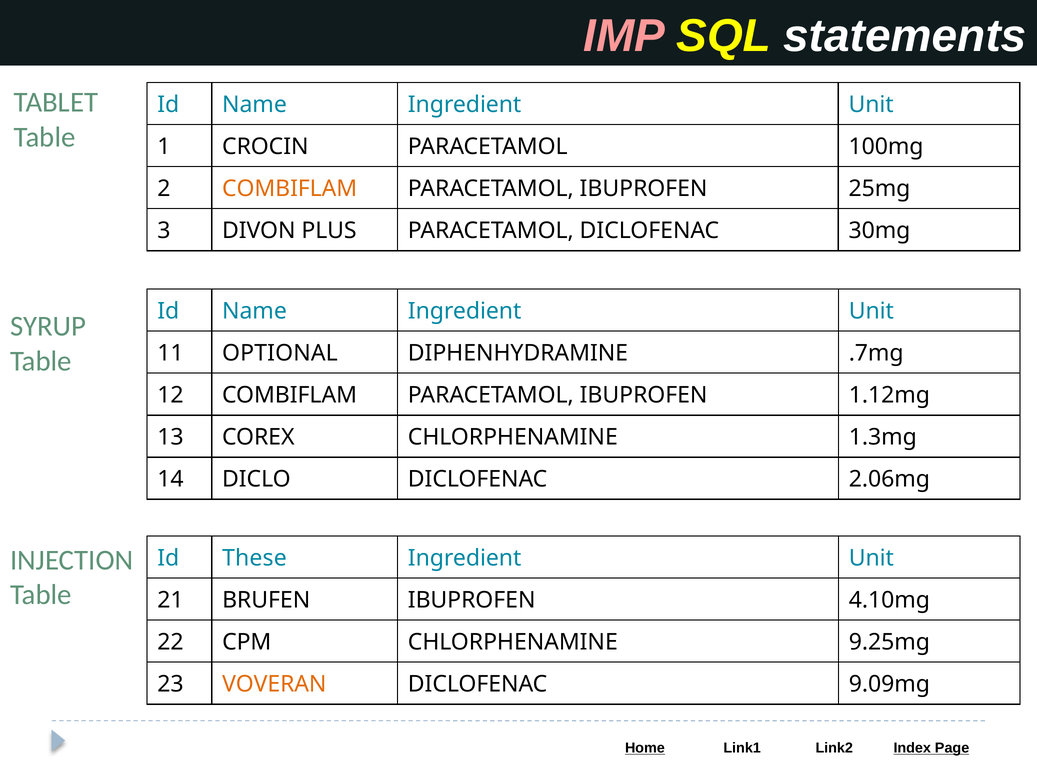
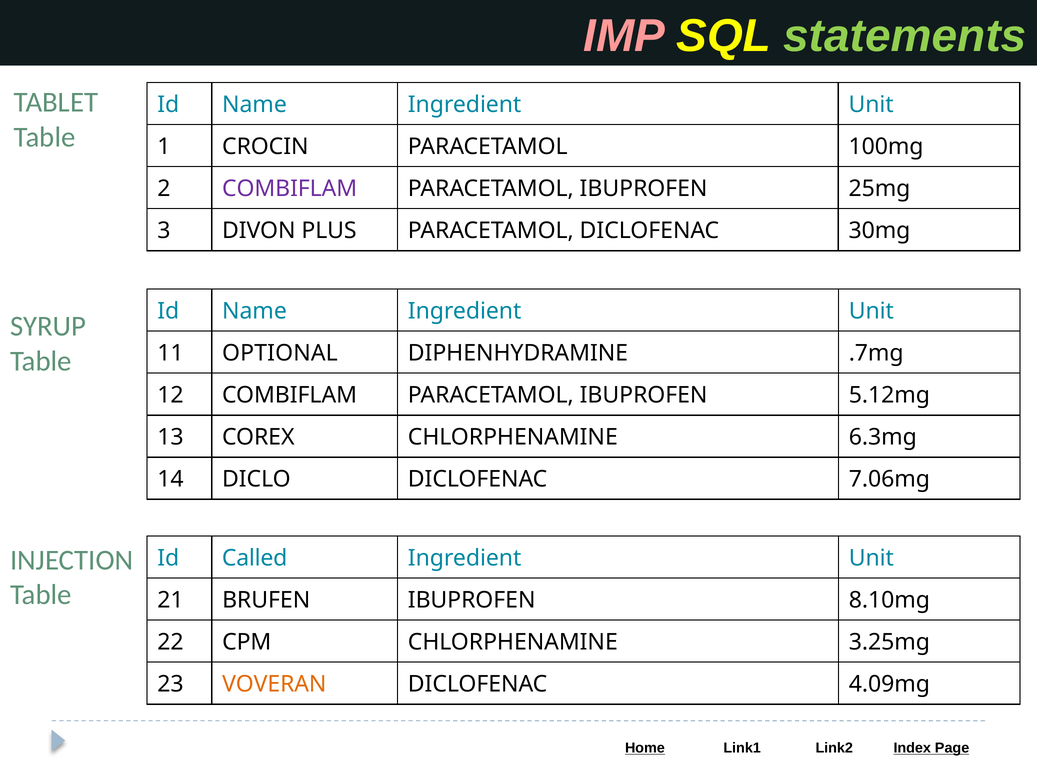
statements colour: white -> light green
COMBIFLAM at (290, 189) colour: orange -> purple
1.12mg: 1.12mg -> 5.12mg
1.3mg: 1.3mg -> 6.3mg
2.06mg: 2.06mg -> 7.06mg
These: These -> Called
4.10mg: 4.10mg -> 8.10mg
9.25mg: 9.25mg -> 3.25mg
9.09mg: 9.09mg -> 4.09mg
